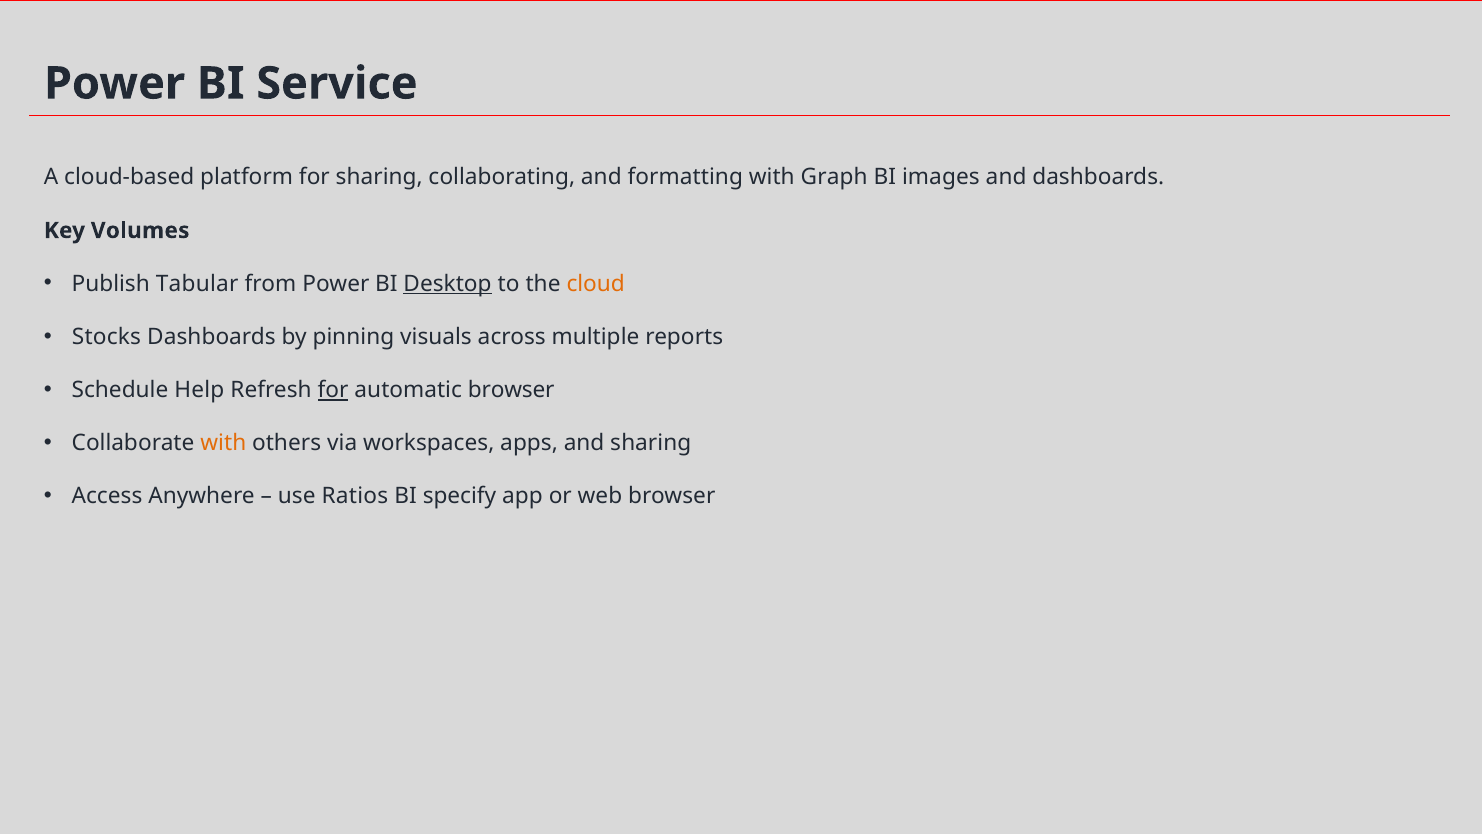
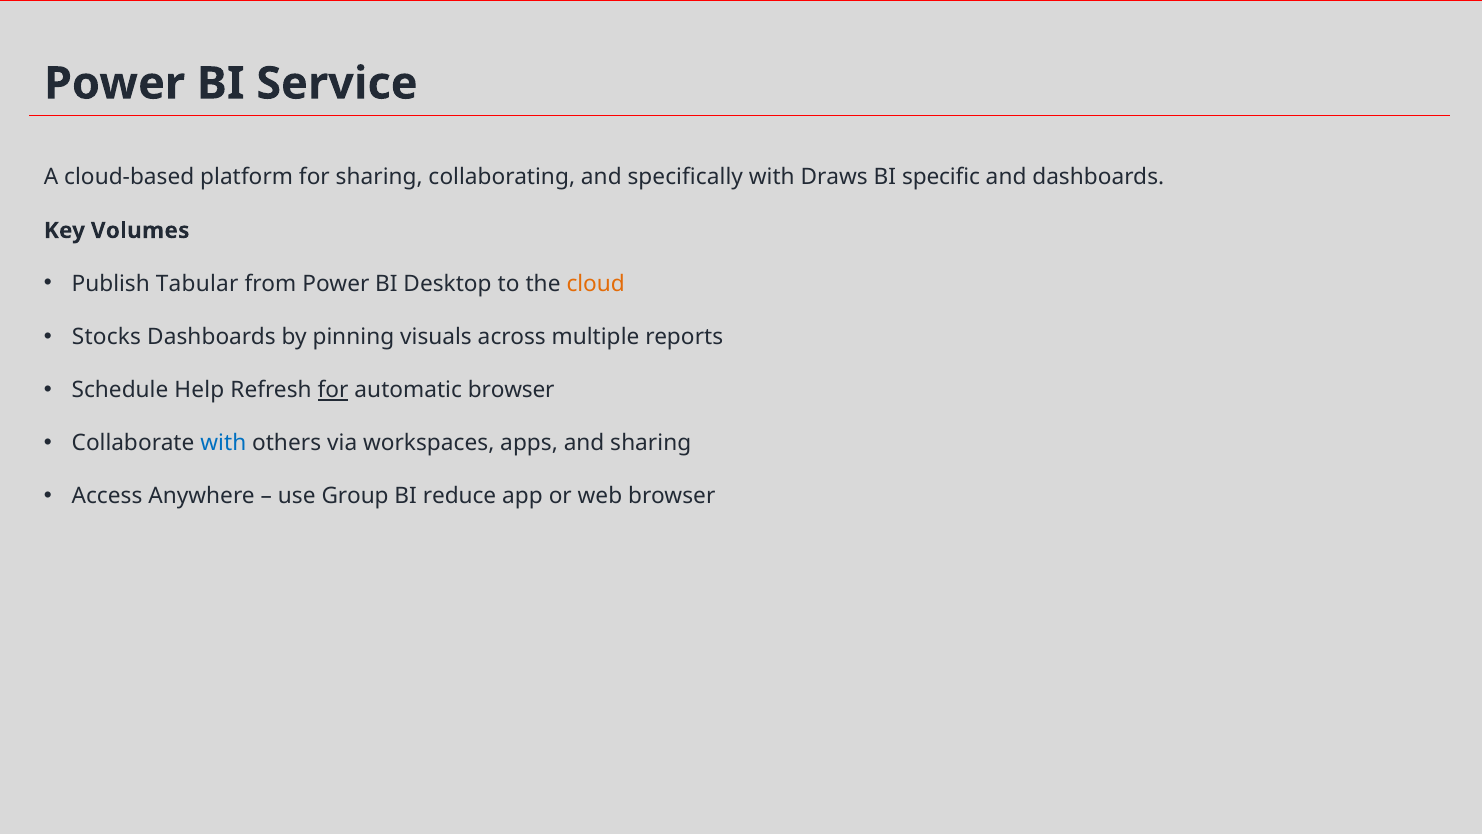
formatting: formatting -> specifically
Graph: Graph -> Draws
images: images -> specific
Desktop underline: present -> none
with at (223, 443) colour: orange -> blue
Ratios: Ratios -> Group
specify: specify -> reduce
